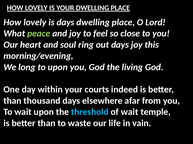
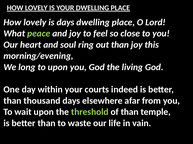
out days: days -> than
threshold colour: light blue -> light green
of wait: wait -> than
